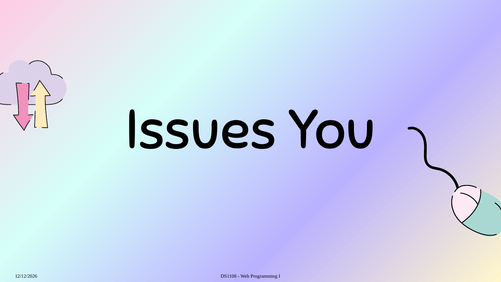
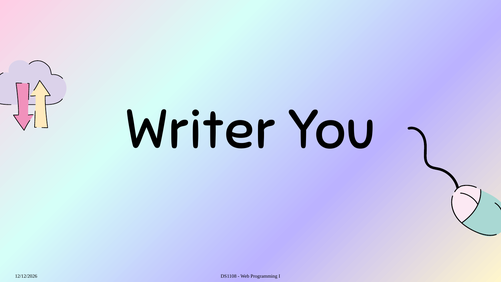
Issues: Issues -> Writer
